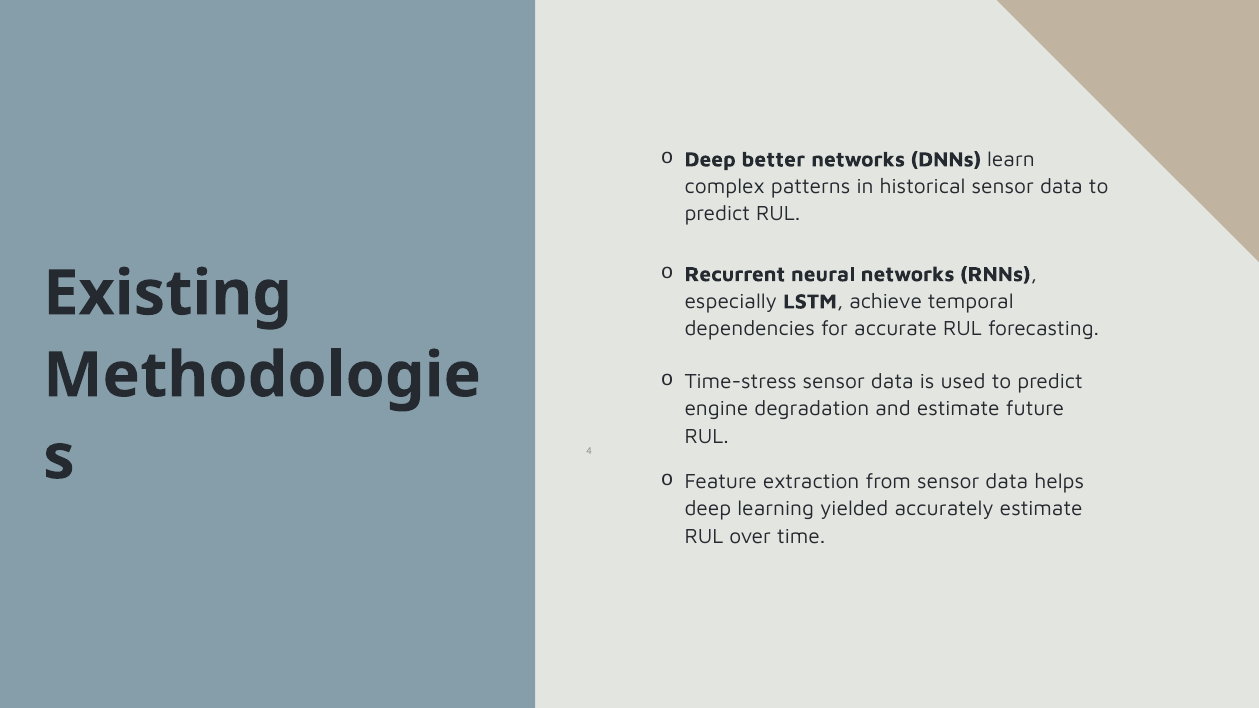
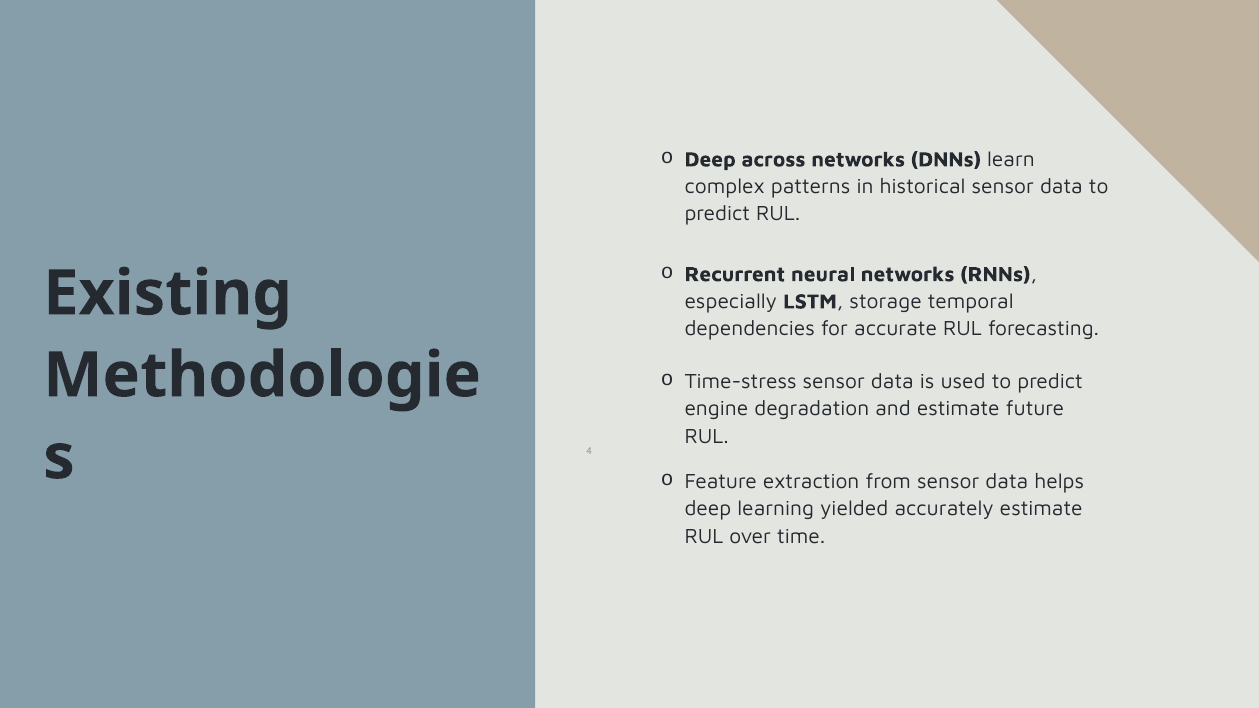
better: better -> across
achieve: achieve -> storage
